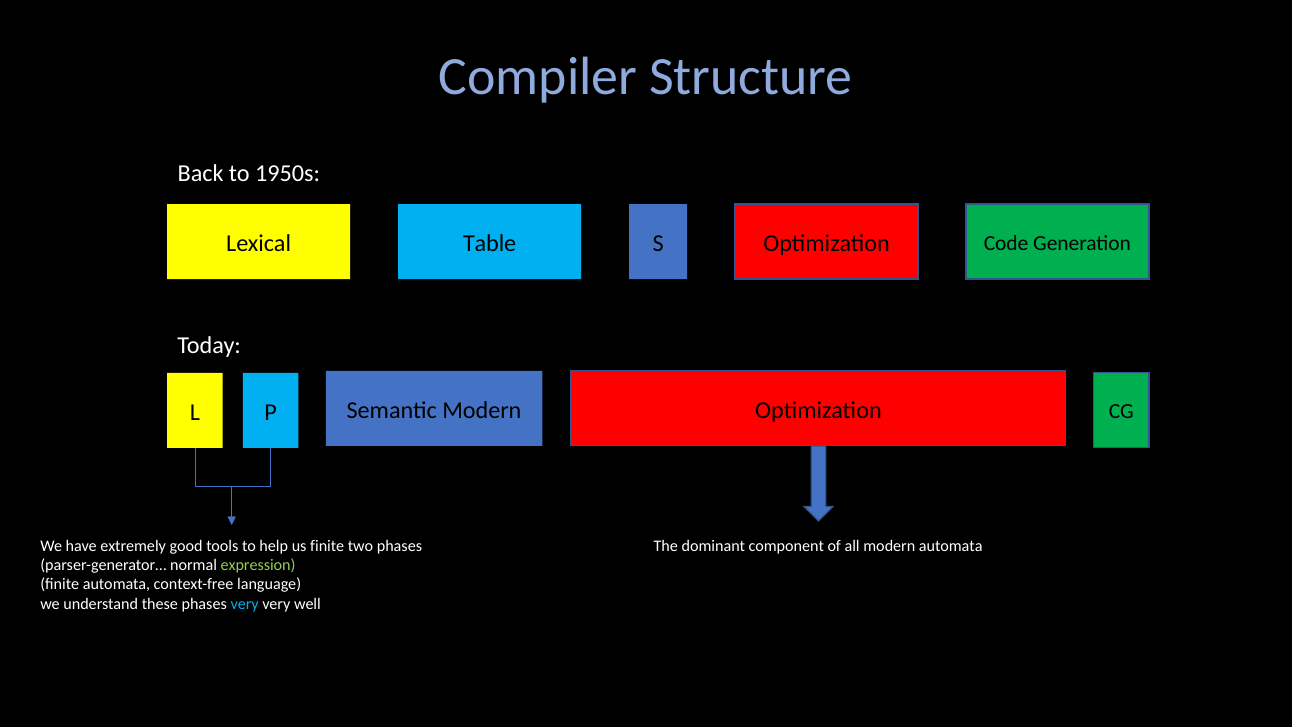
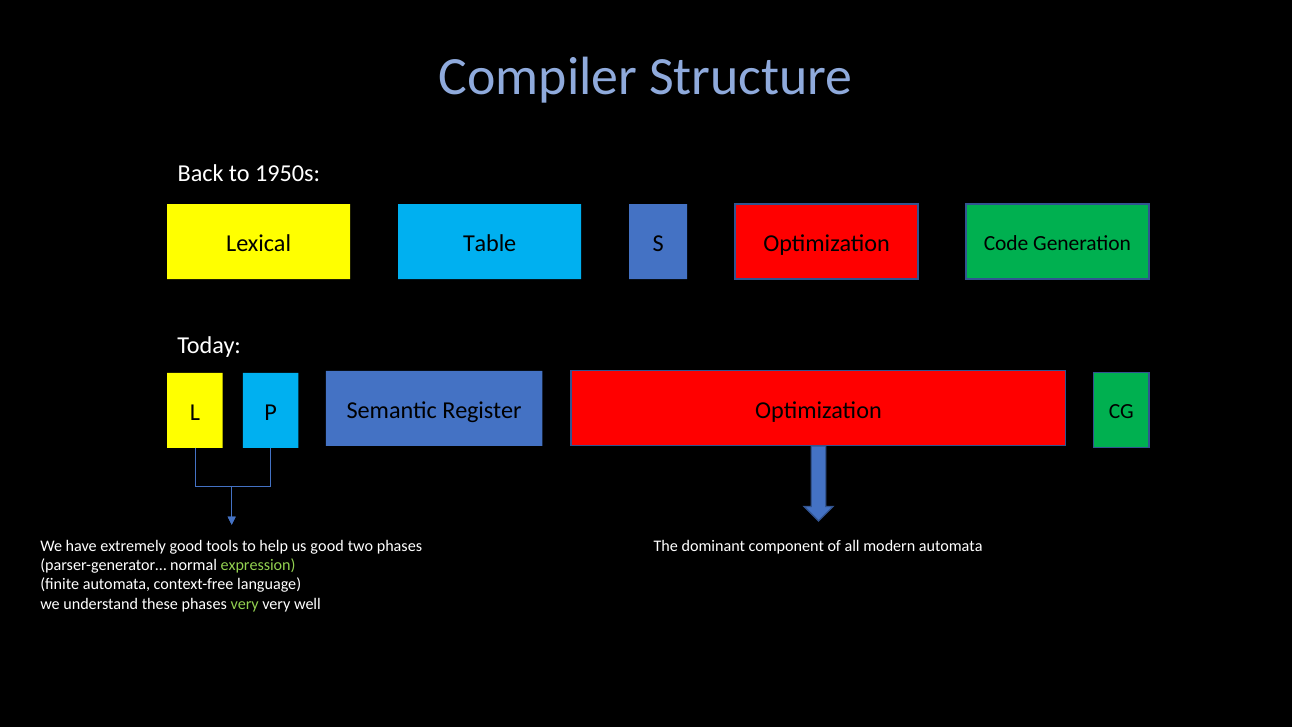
Semantic Modern: Modern -> Register
us finite: finite -> good
very at (245, 604) colour: light blue -> light green
